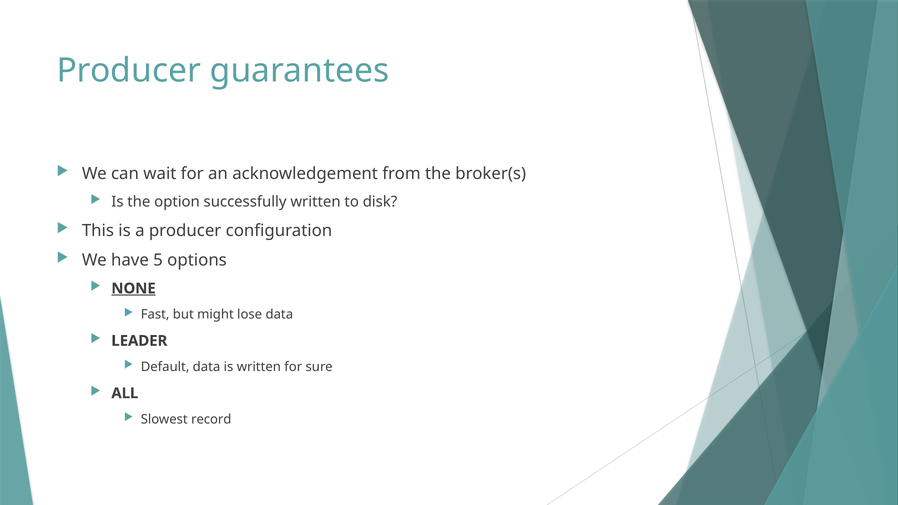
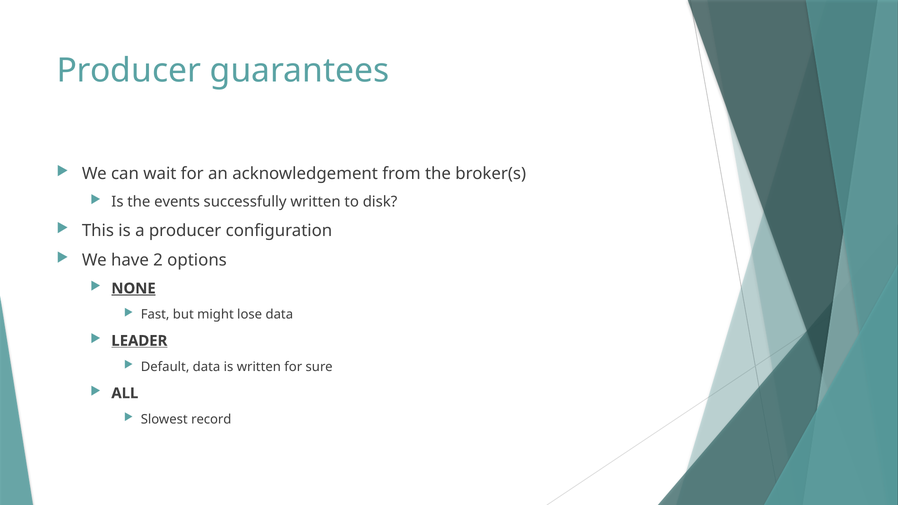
option: option -> events
5: 5 -> 2
LEADER underline: none -> present
